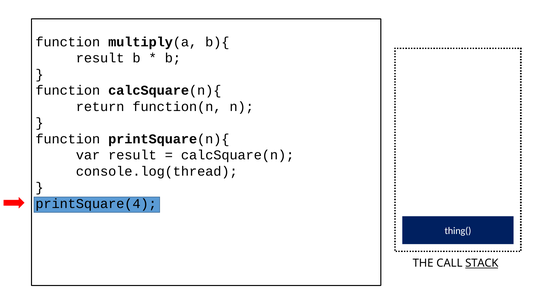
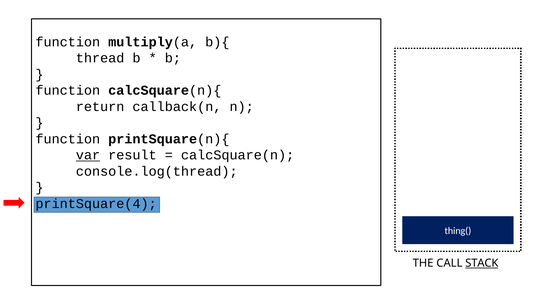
result at (100, 58): result -> thread
function(n: function(n -> callback(n
var underline: none -> present
